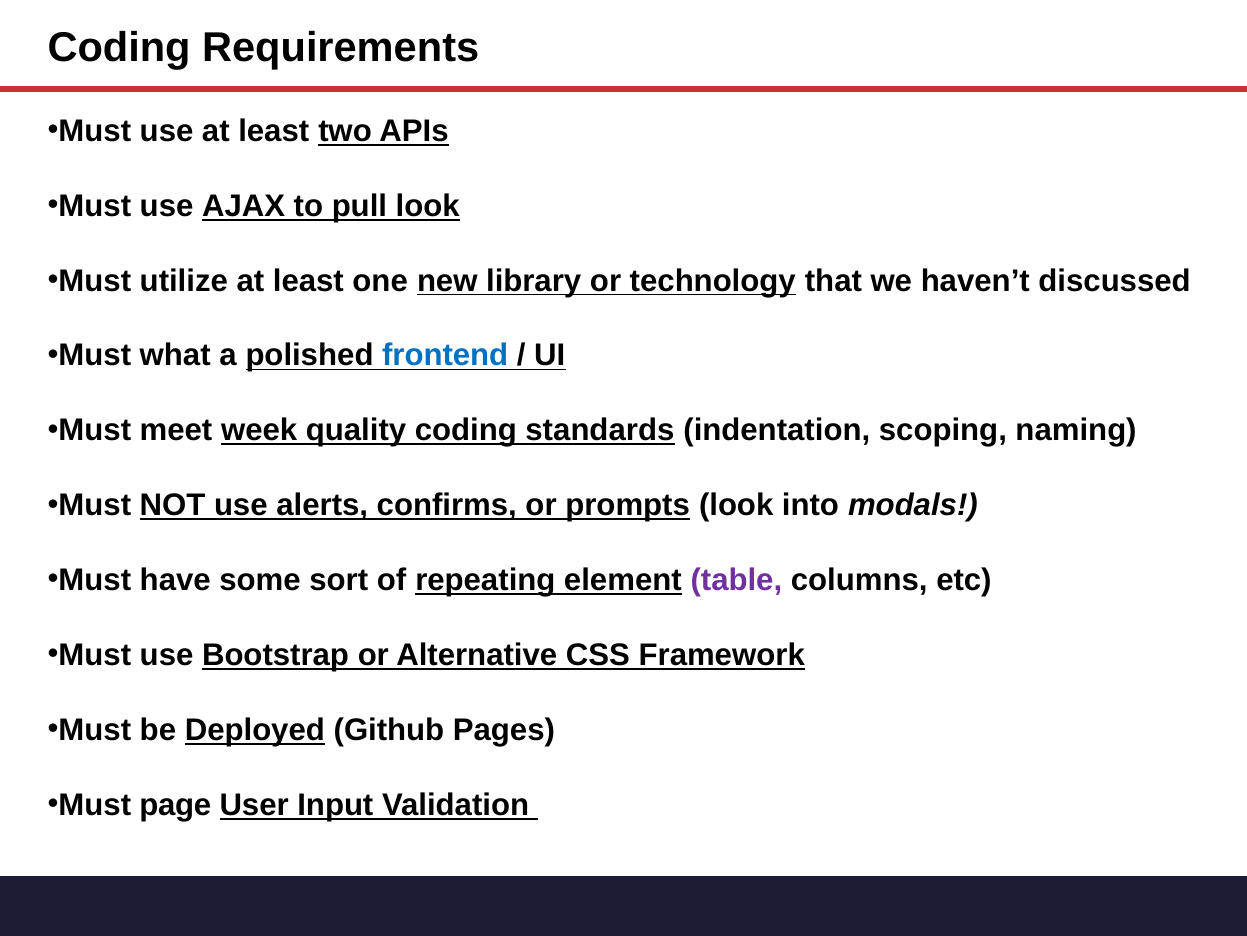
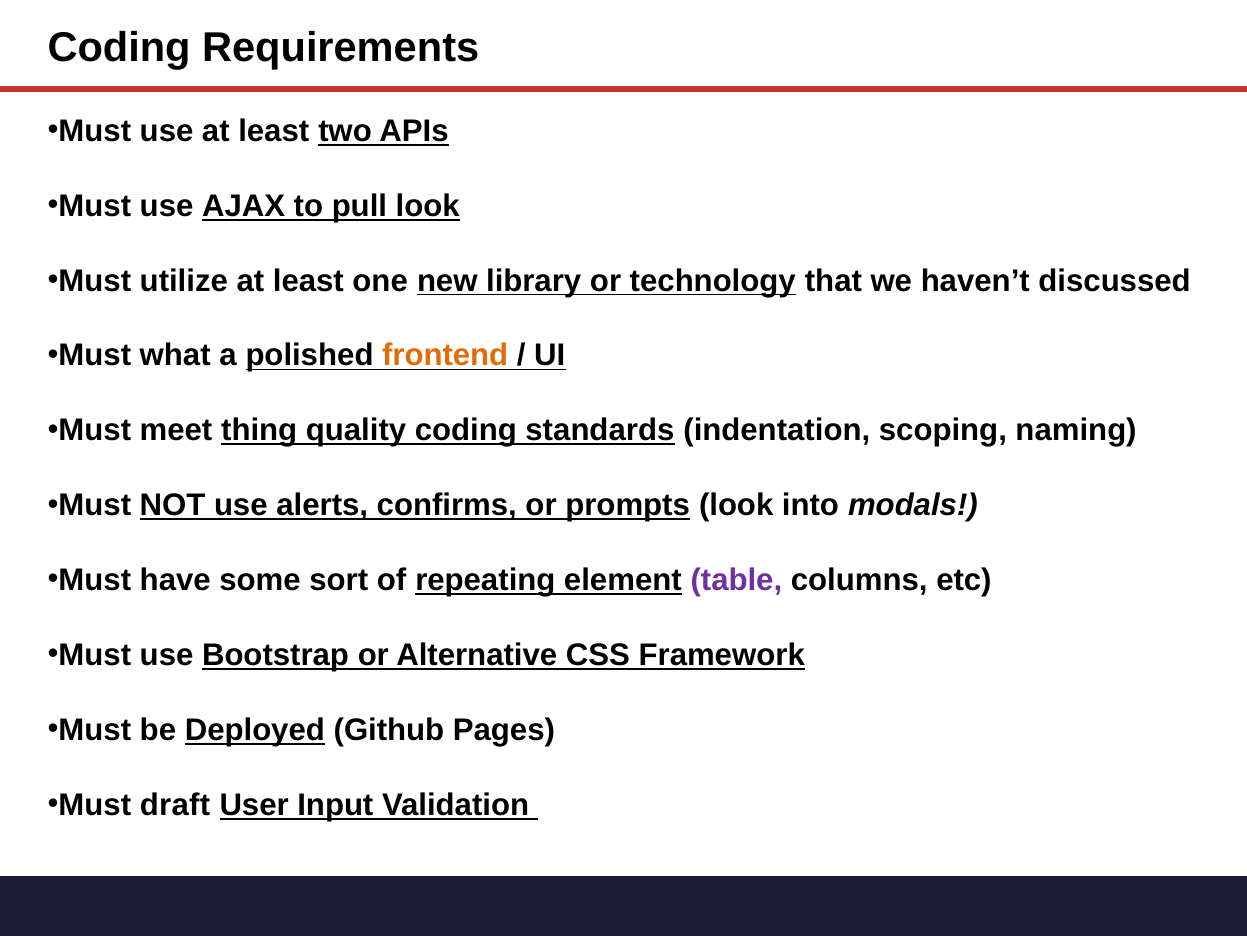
frontend colour: blue -> orange
week: week -> thing
page: page -> draft
